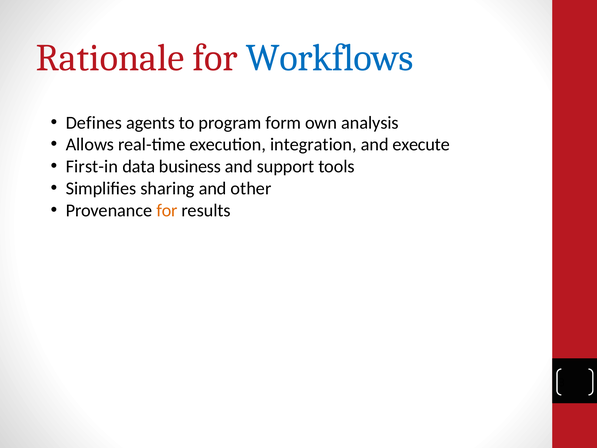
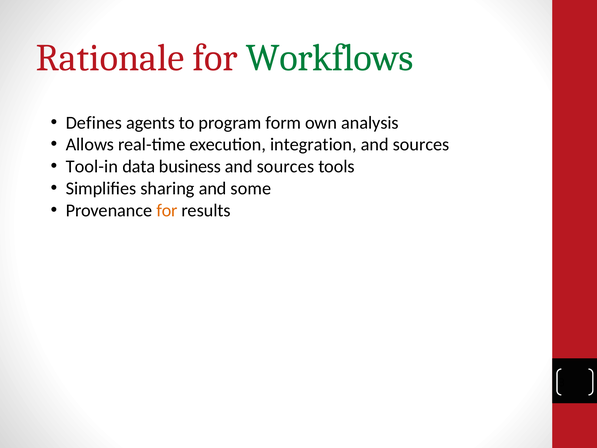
Workflows colour: blue -> green
execute at (421, 145): execute -> sources
First-in: First-in -> Tool-in
support at (286, 166): support -> sources
other: other -> some
